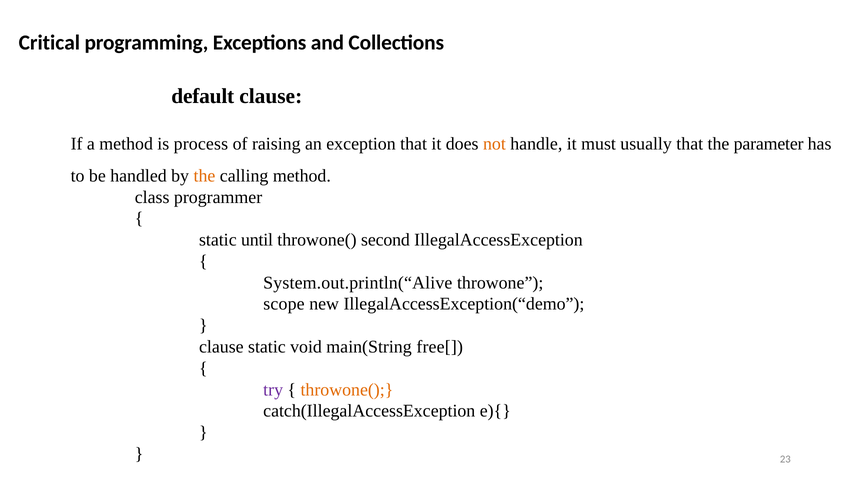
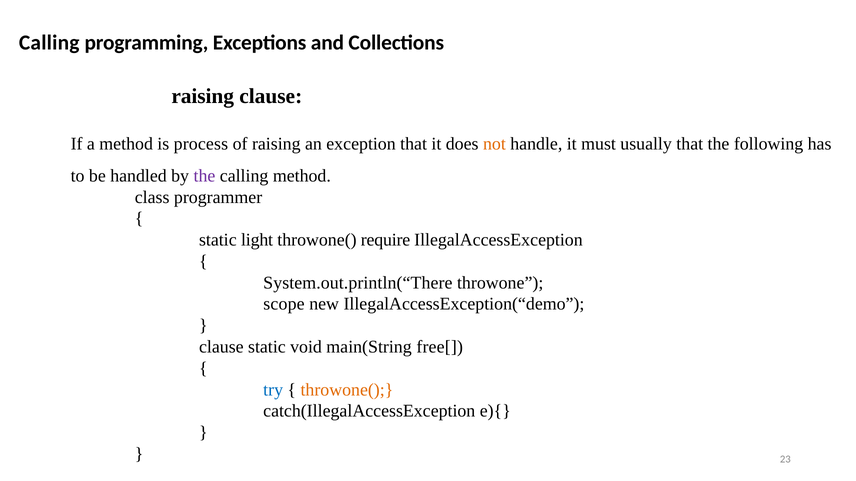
Critical at (49, 43): Critical -> Calling
default at (203, 96): default -> raising
parameter: parameter -> following
the at (204, 176) colour: orange -> purple
until: until -> light
second: second -> require
System.out.println(“Alive: System.out.println(“Alive -> System.out.println(“There
try colour: purple -> blue
